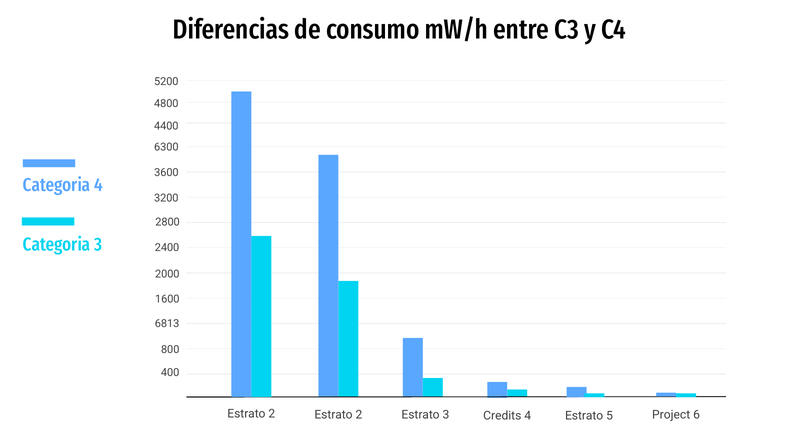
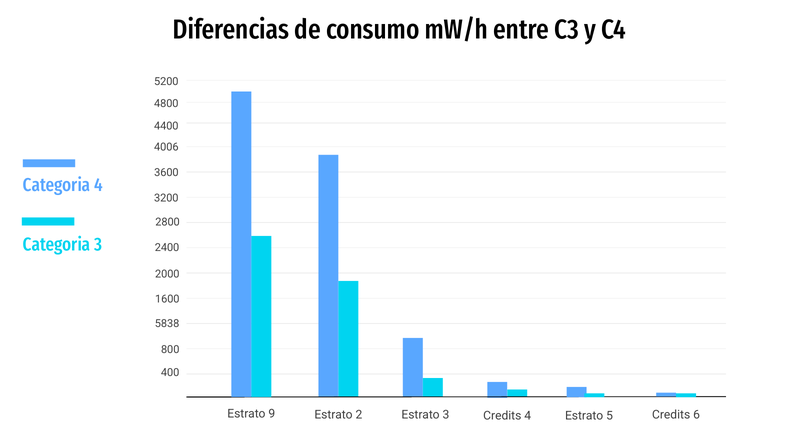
6300: 6300 -> 4006
6813: 6813 -> 5838
2 at (272, 414): 2 -> 9
5 Project: Project -> Credits
